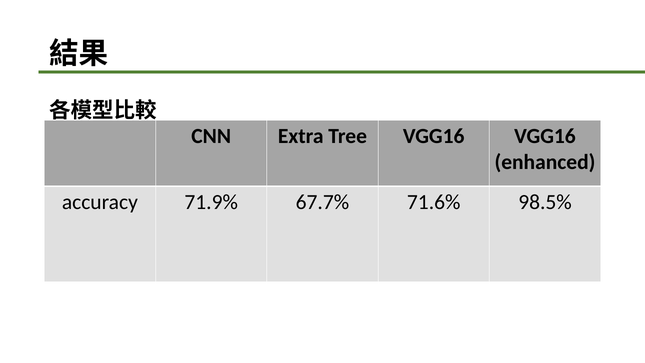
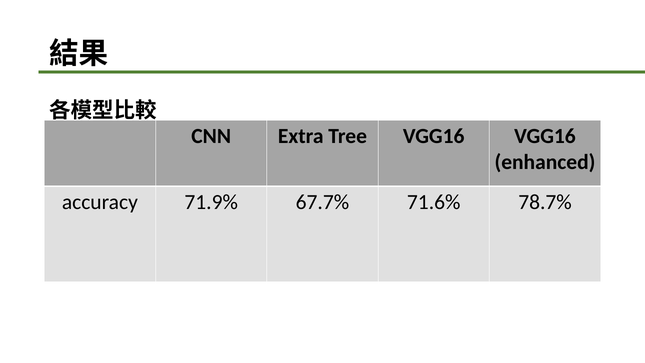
98.5%: 98.5% -> 78.7%
